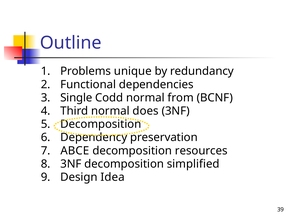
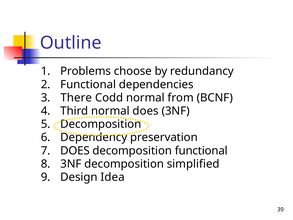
unique: unique -> choose
Single: Single -> There
ABCE at (75, 151): ABCE -> DOES
decomposition resources: resources -> functional
